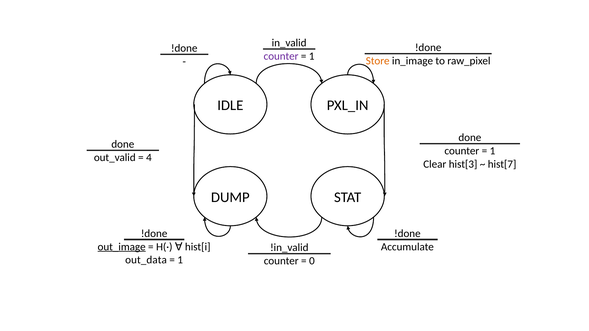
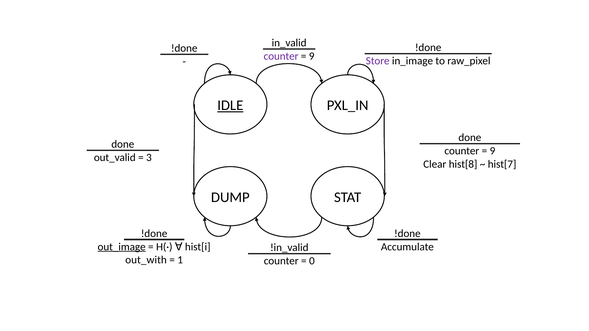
1 at (312, 56): 1 -> 9
Store colour: orange -> purple
IDLE underline: none -> present
1 at (492, 151): 1 -> 9
4: 4 -> 3
hist[3: hist[3 -> hist[8
out_data: out_data -> out_with
